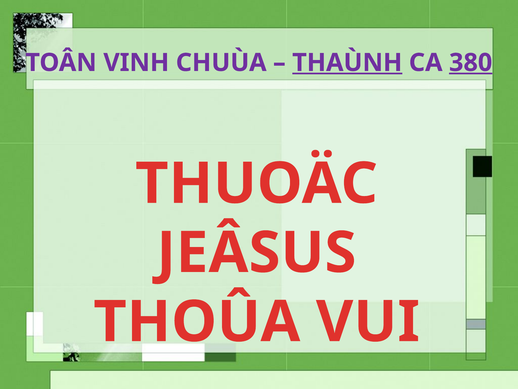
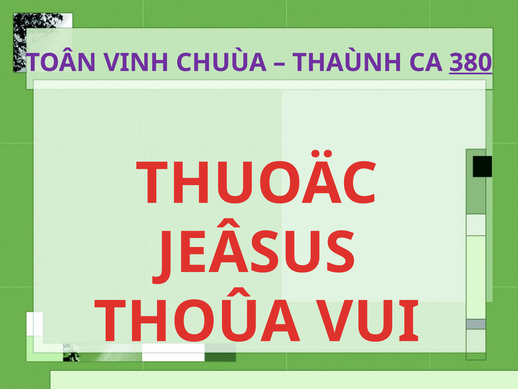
THAÙNH underline: present -> none
